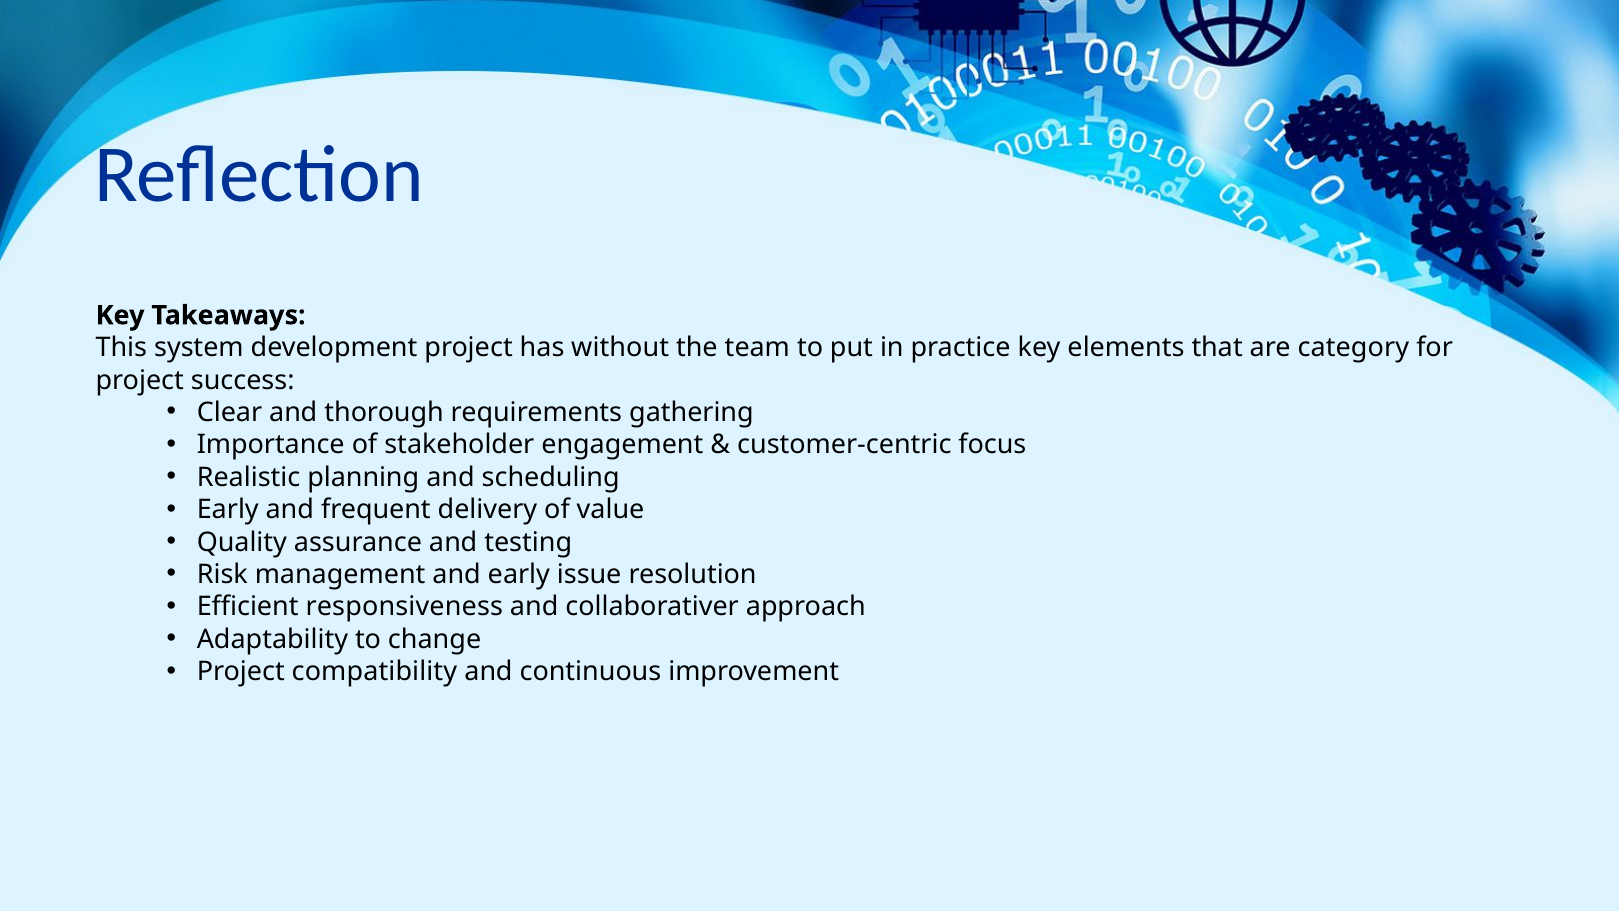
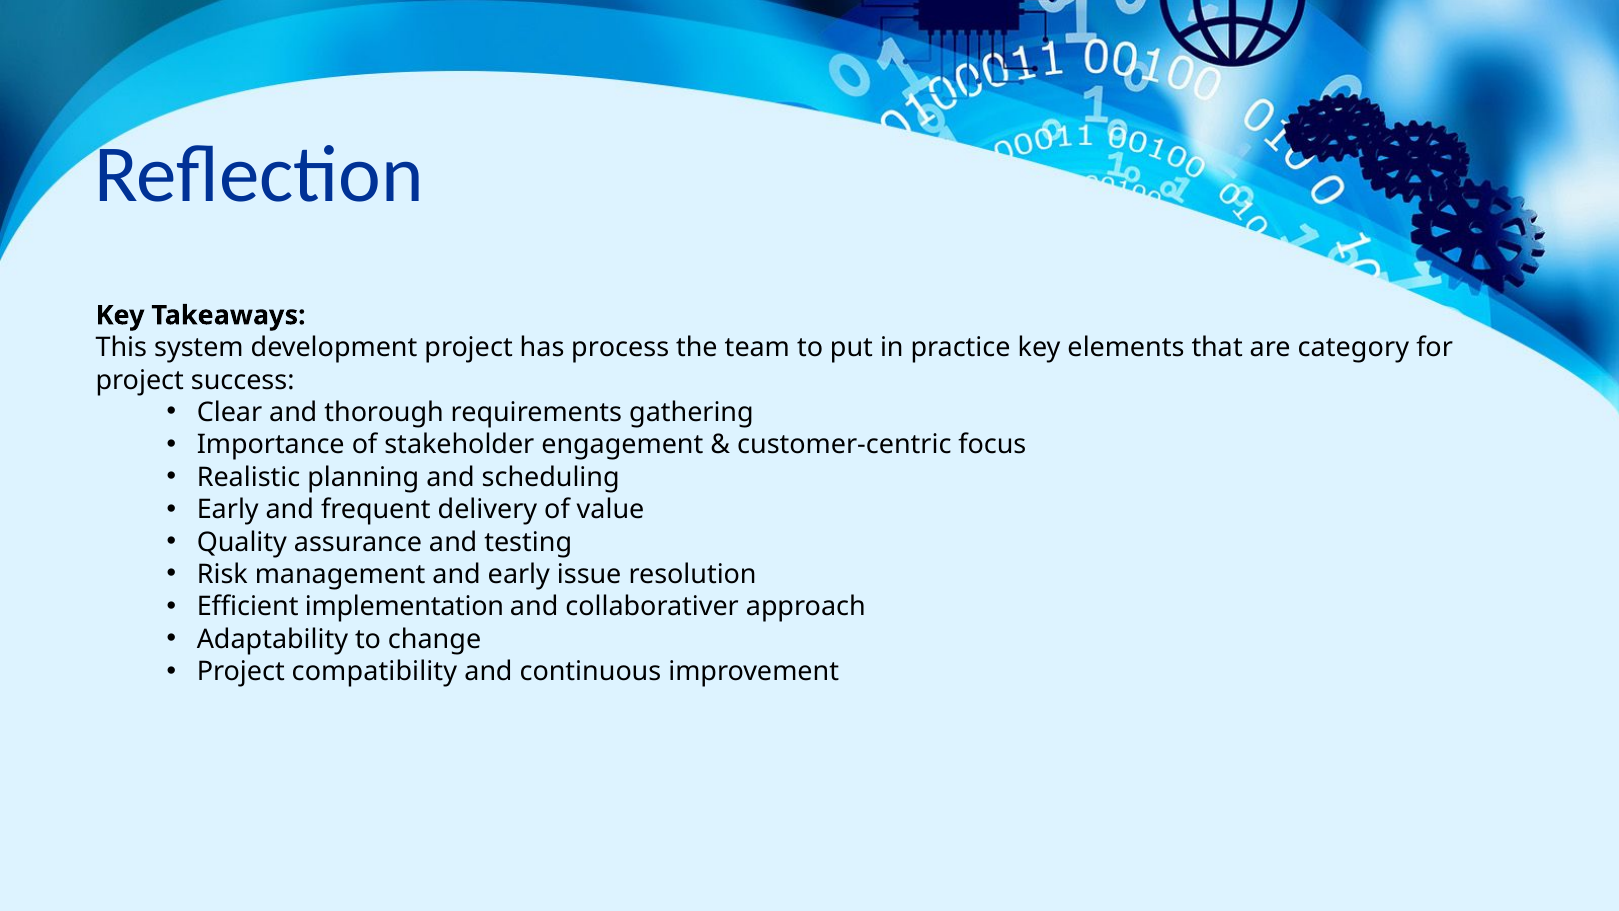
without: without -> process
responsiveness: responsiveness -> implementation
